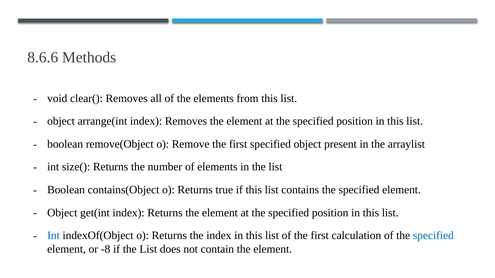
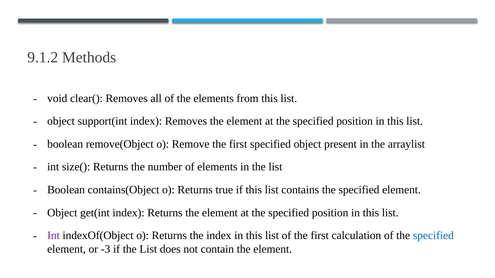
8.6.6: 8.6.6 -> 9.1.2
arrange(int: arrange(int -> support(int
Int at (53, 236) colour: blue -> purple
-8: -8 -> -3
